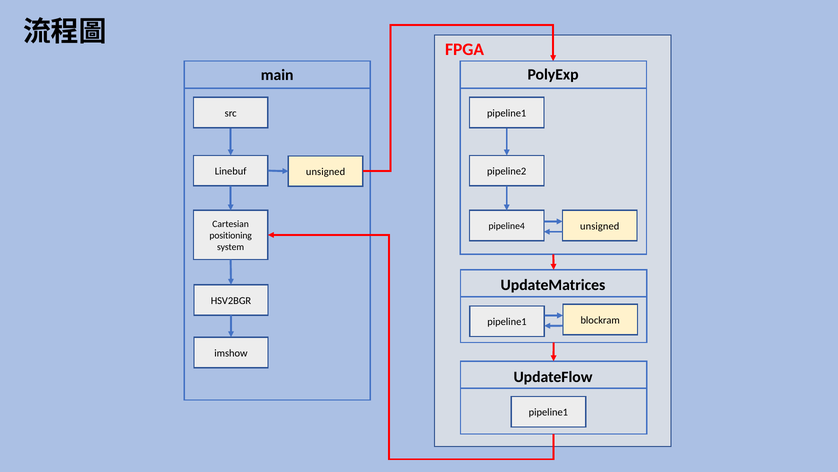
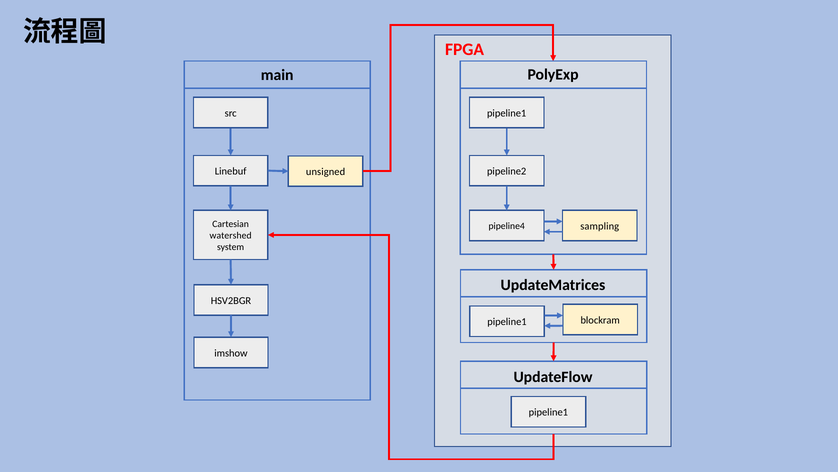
pipeline4 unsigned: unsigned -> sampling
positioning: positioning -> watershed
